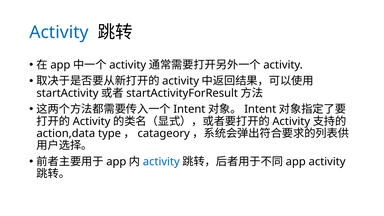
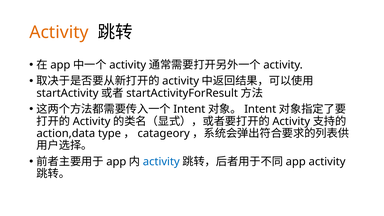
Activity at (59, 32) colour: blue -> orange
